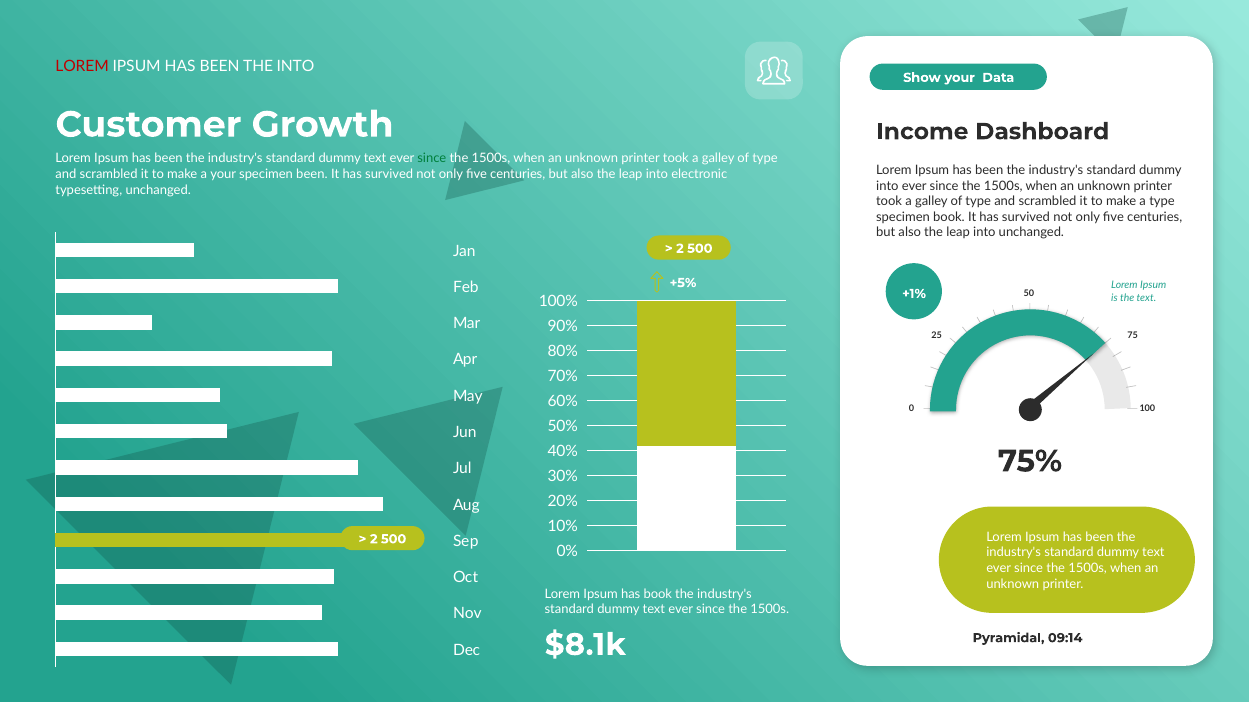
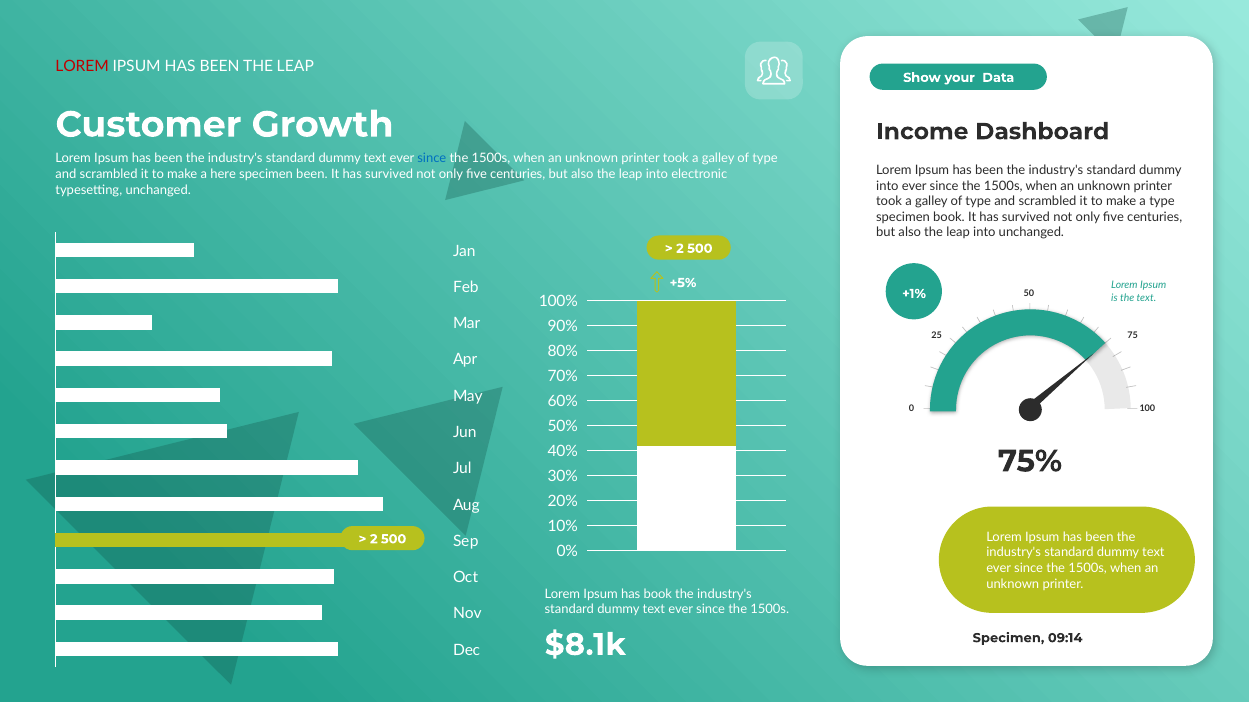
BEEN THE INTO: INTO -> LEAP
since at (432, 159) colour: green -> blue
a your: your -> here
Pyramidal at (1009, 638): Pyramidal -> Specimen
